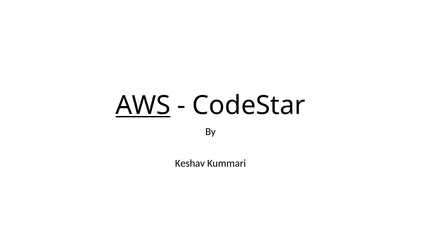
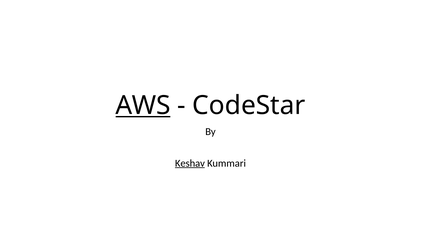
Keshav underline: none -> present
